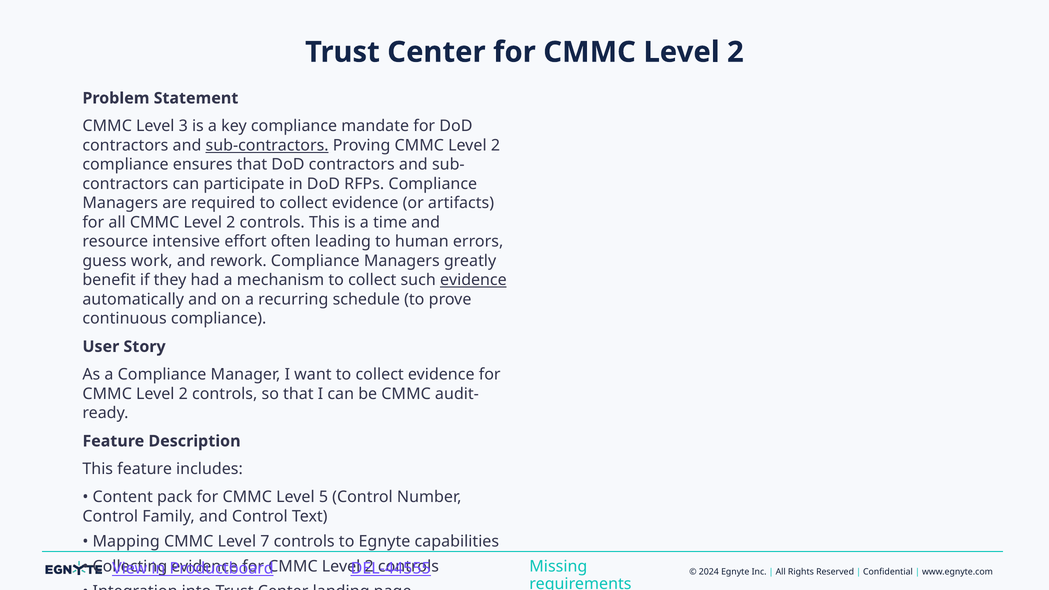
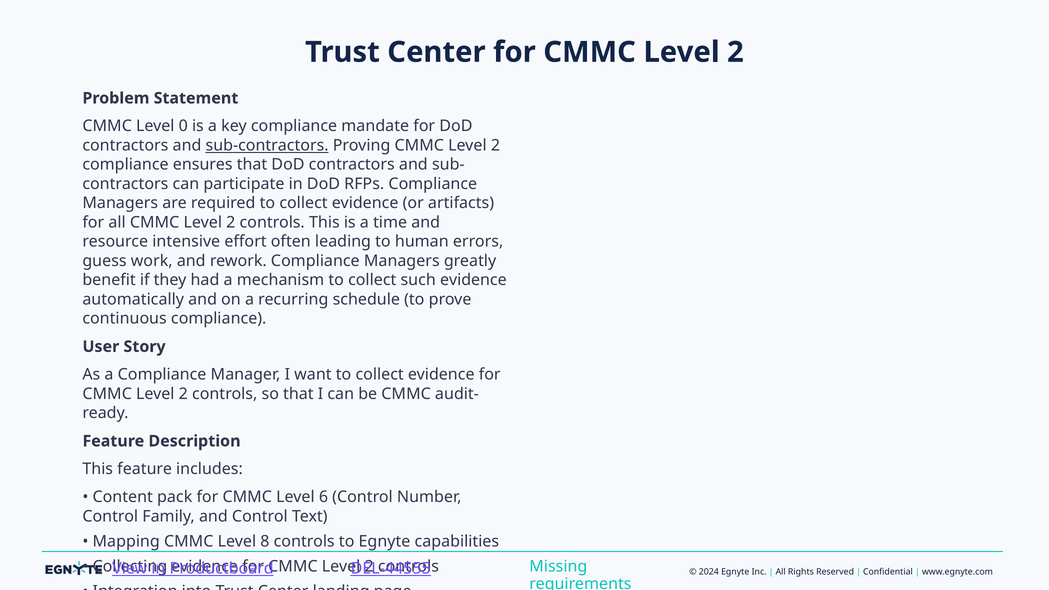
3: 3 -> 0
evidence at (473, 280) underline: present -> none
5: 5 -> 6
7: 7 -> 8
